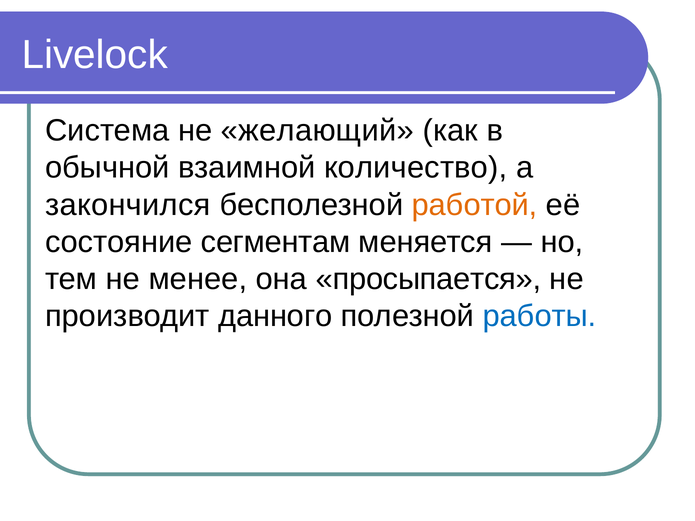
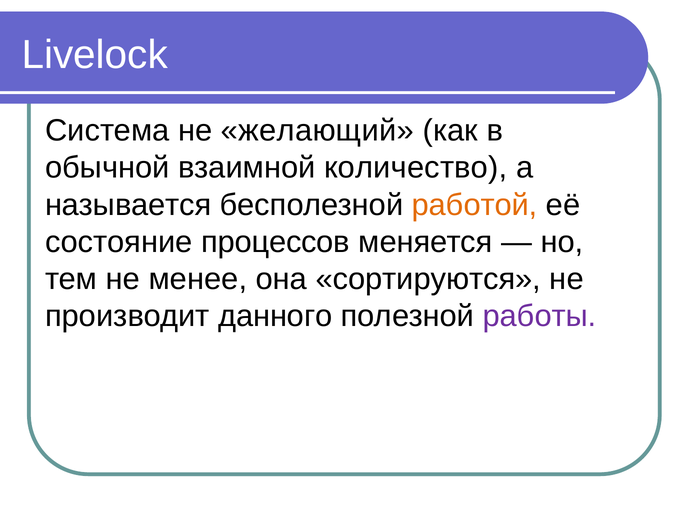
закончился: закончился -> называется
сегментам: сегментам -> процессов
просыпается: просыпается -> сортируются
работы colour: blue -> purple
